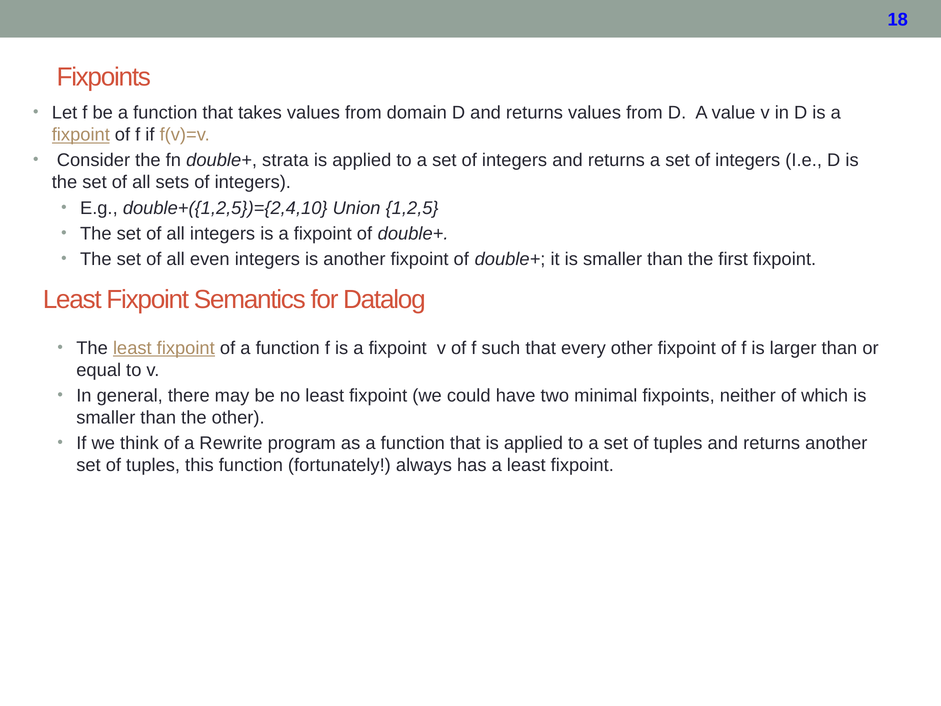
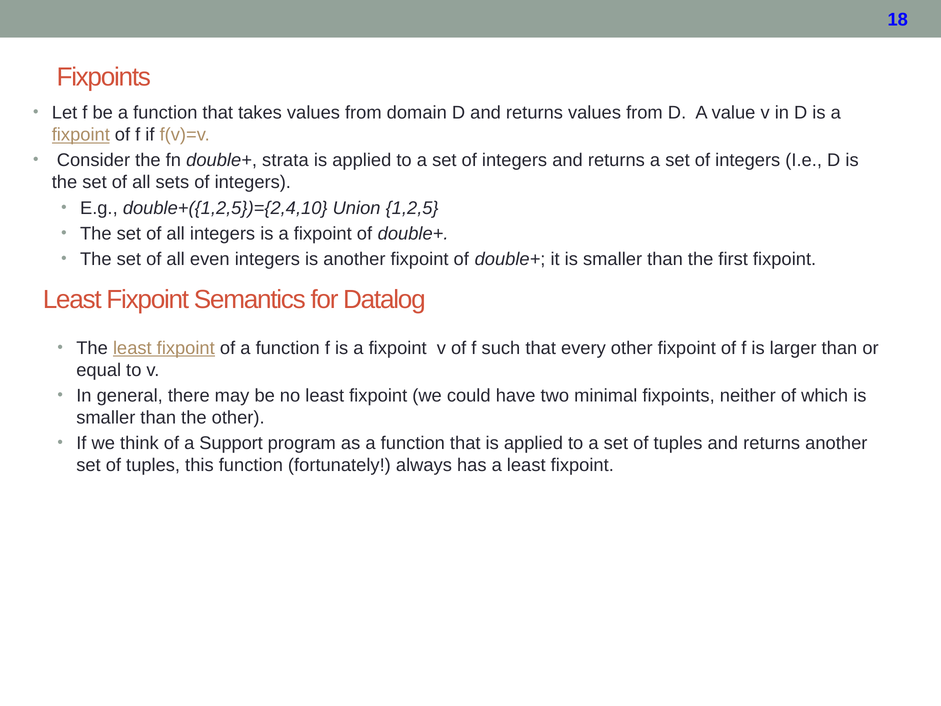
Rewrite: Rewrite -> Support
